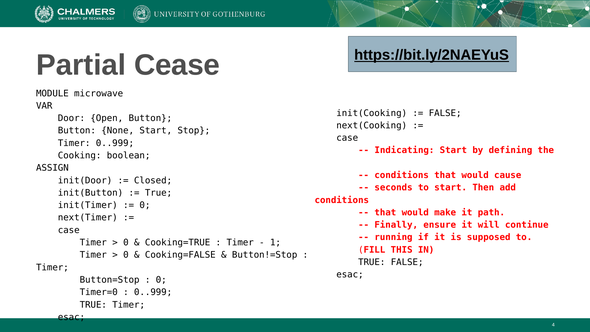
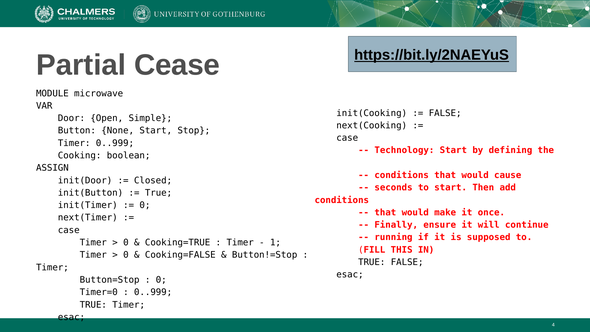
Open Button: Button -> Simple
Indicating: Indicating -> Technology
path: path -> once
